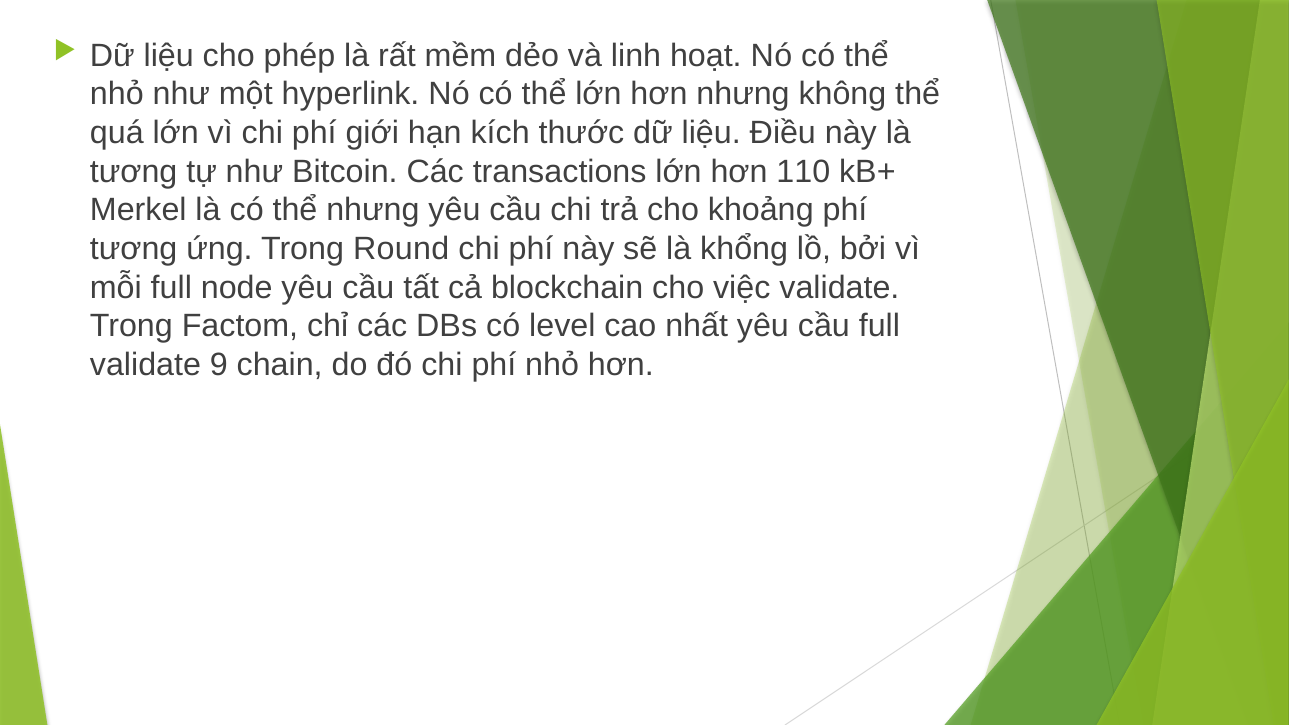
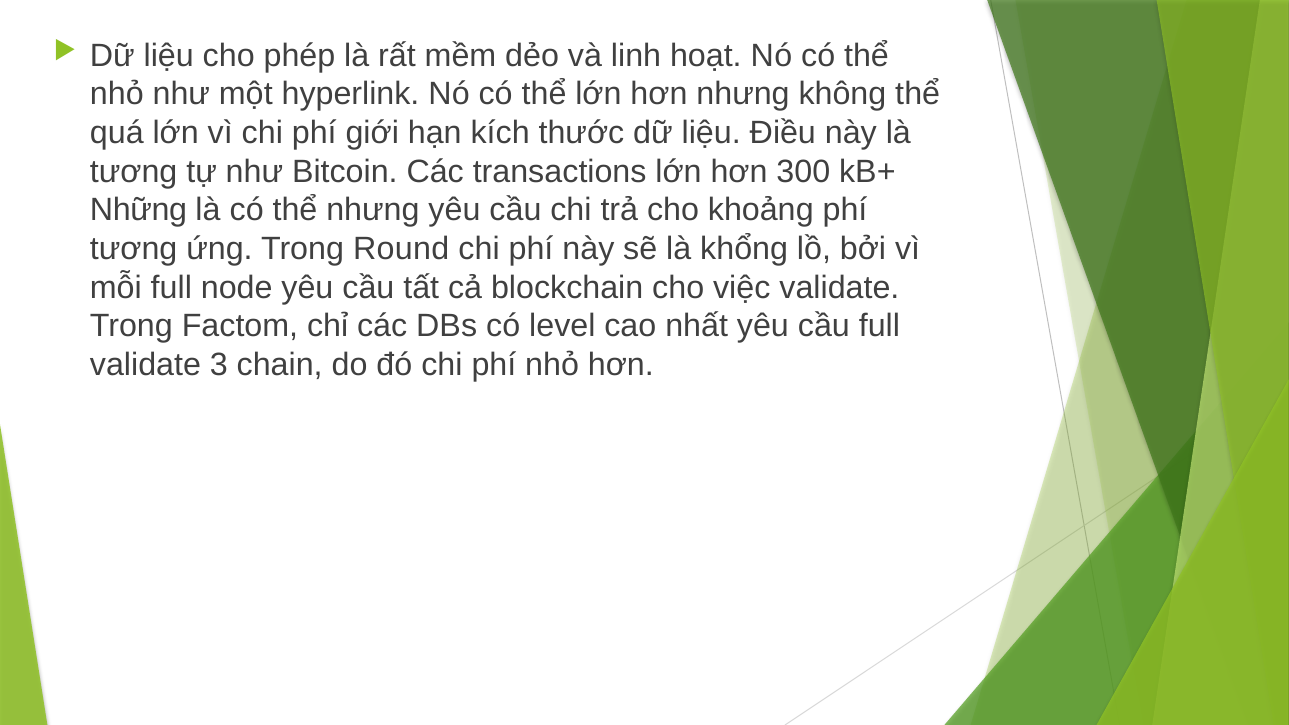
110: 110 -> 300
Merkel: Merkel -> Những
9: 9 -> 3
